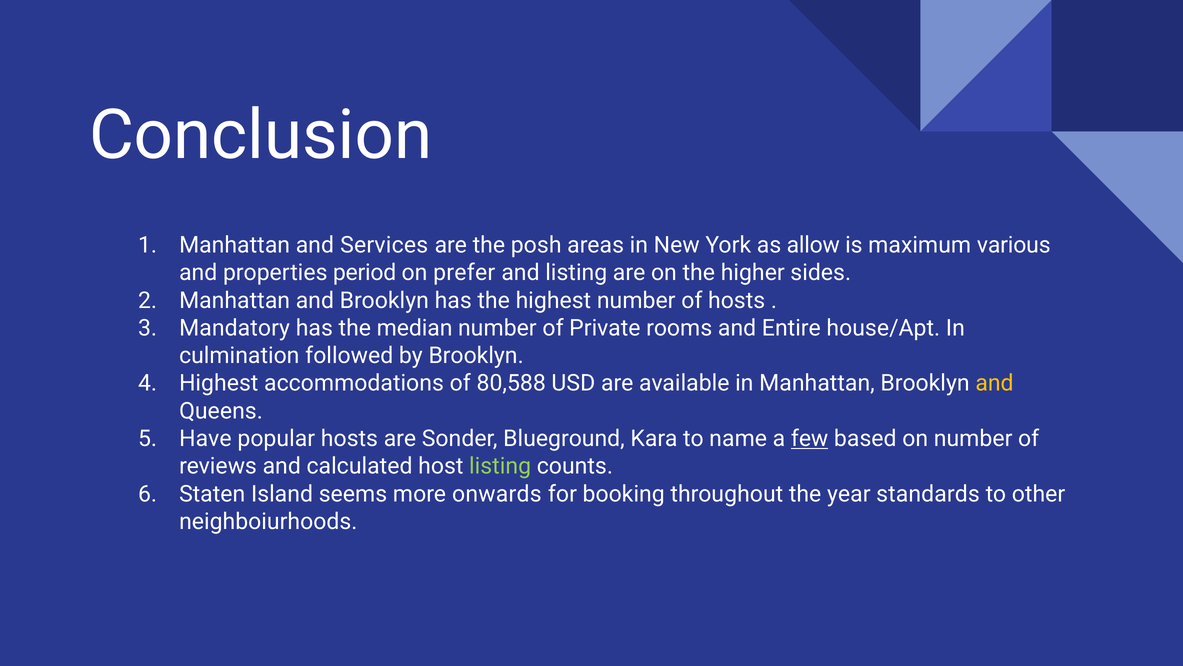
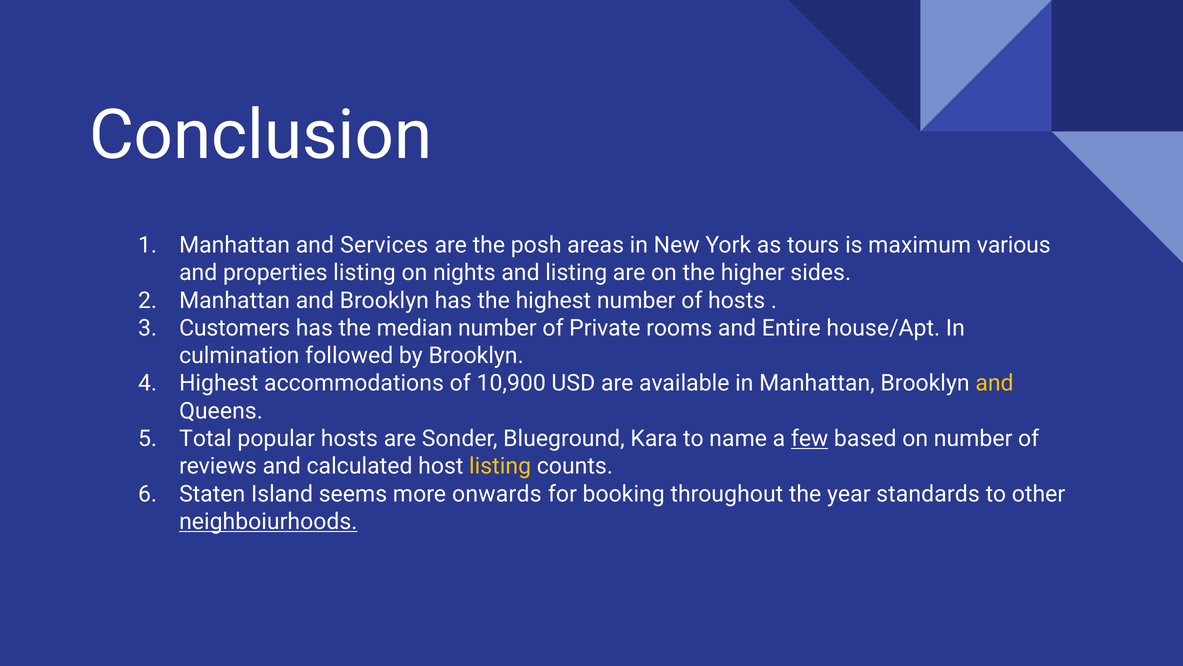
allow: allow -> tours
properties period: period -> listing
prefer: prefer -> nights
Mandatory: Mandatory -> Customers
80,588: 80,588 -> 10,900
Have: Have -> Total
listing at (500, 466) colour: light green -> yellow
neighboiurhoods underline: none -> present
